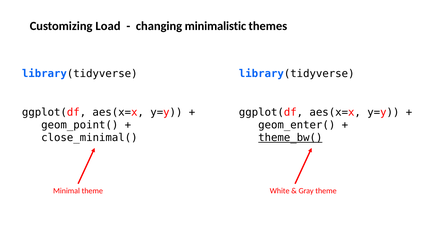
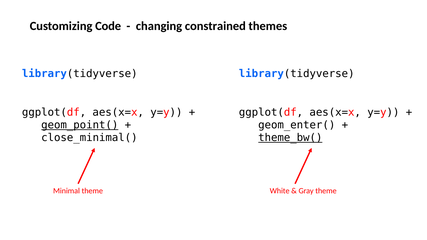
Load: Load -> Code
minimalistic: minimalistic -> constrained
geom_point( underline: none -> present
